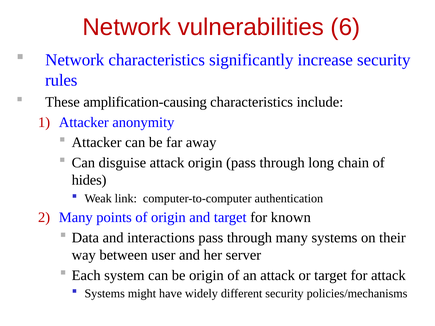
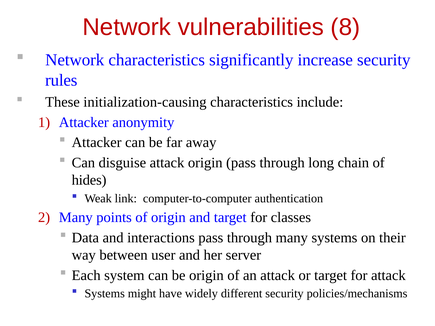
6: 6 -> 8
amplification-causing: amplification-causing -> initialization-causing
known: known -> classes
